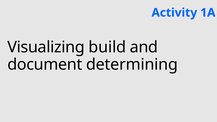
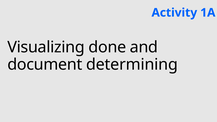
build: build -> done
